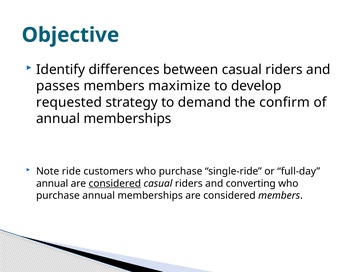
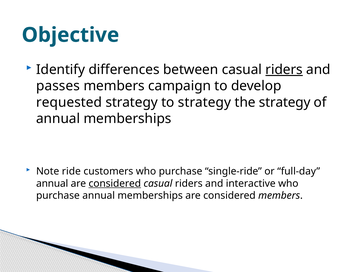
riders at (284, 70) underline: none -> present
maximize: maximize -> campaign
to demand: demand -> strategy
the confirm: confirm -> strategy
converting: converting -> interactive
